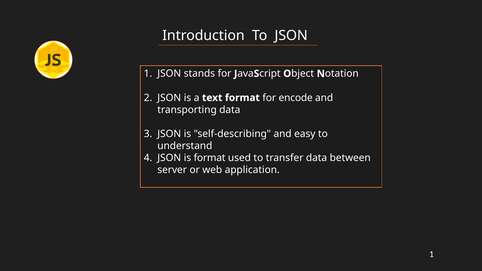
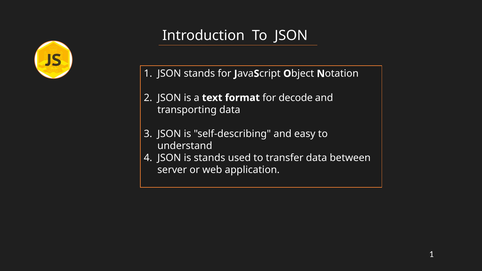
encode: encode -> decode
is format: format -> stands
